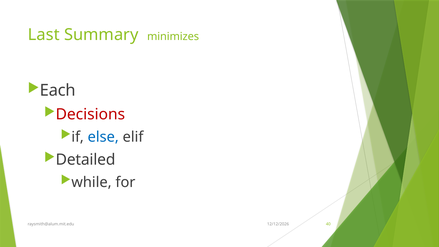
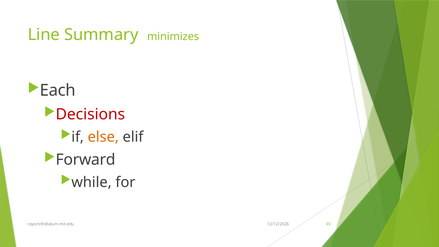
Last: Last -> Line
else colour: blue -> orange
Detailed: Detailed -> Forward
